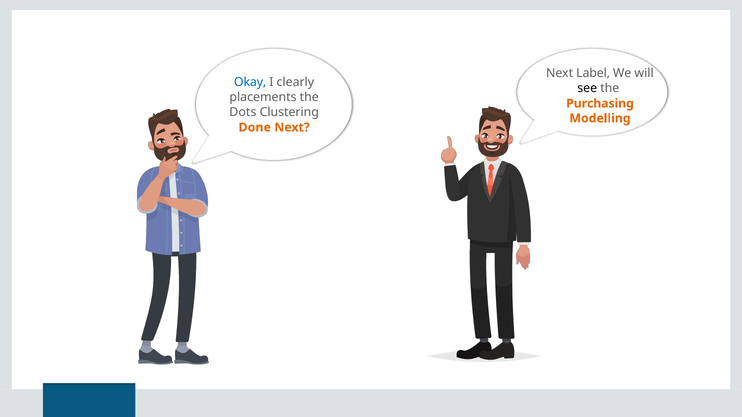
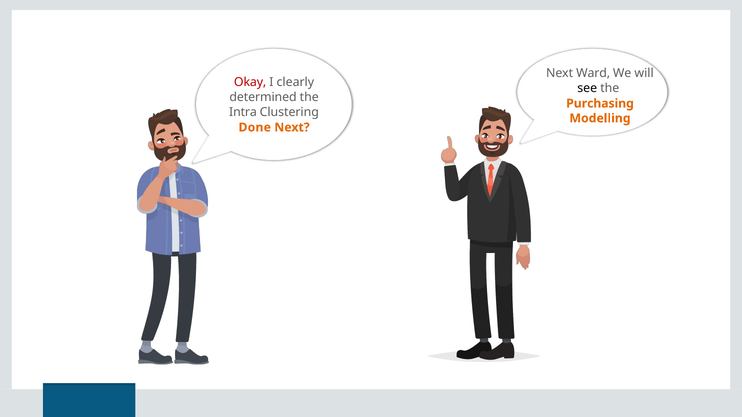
Label: Label -> Ward
Okay colour: blue -> red
placements: placements -> determined
Dots: Dots -> Intra
